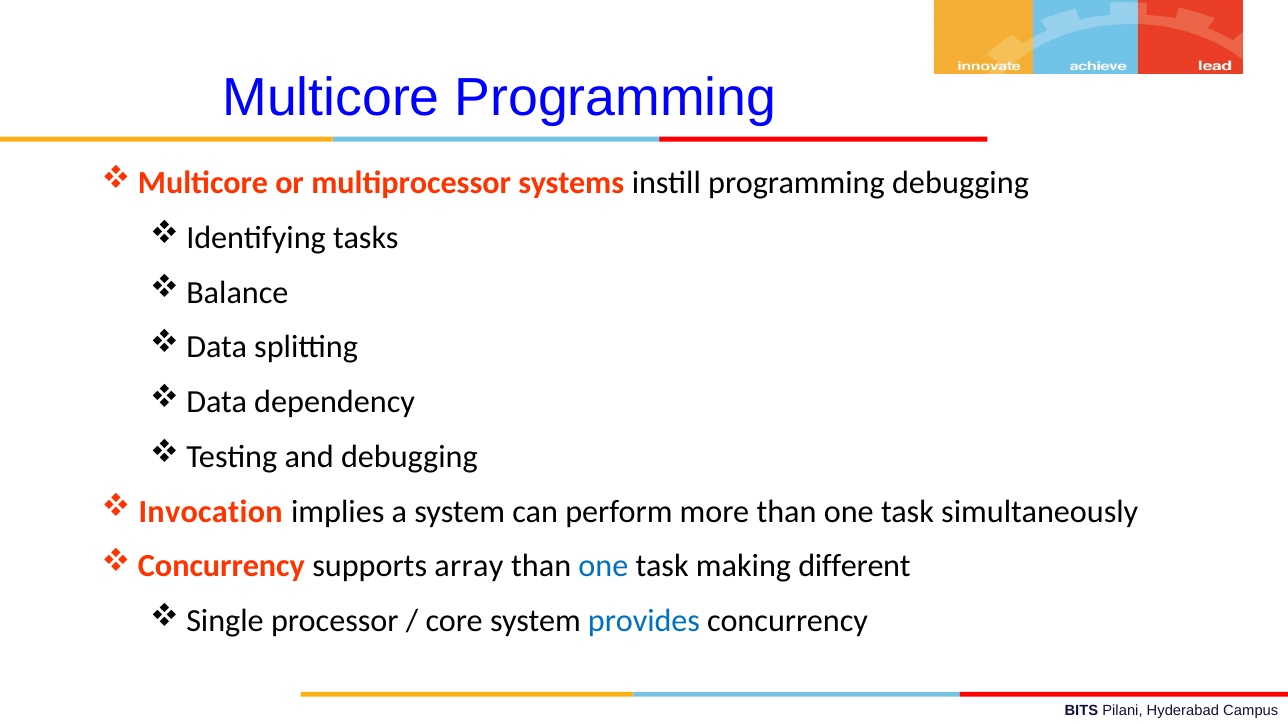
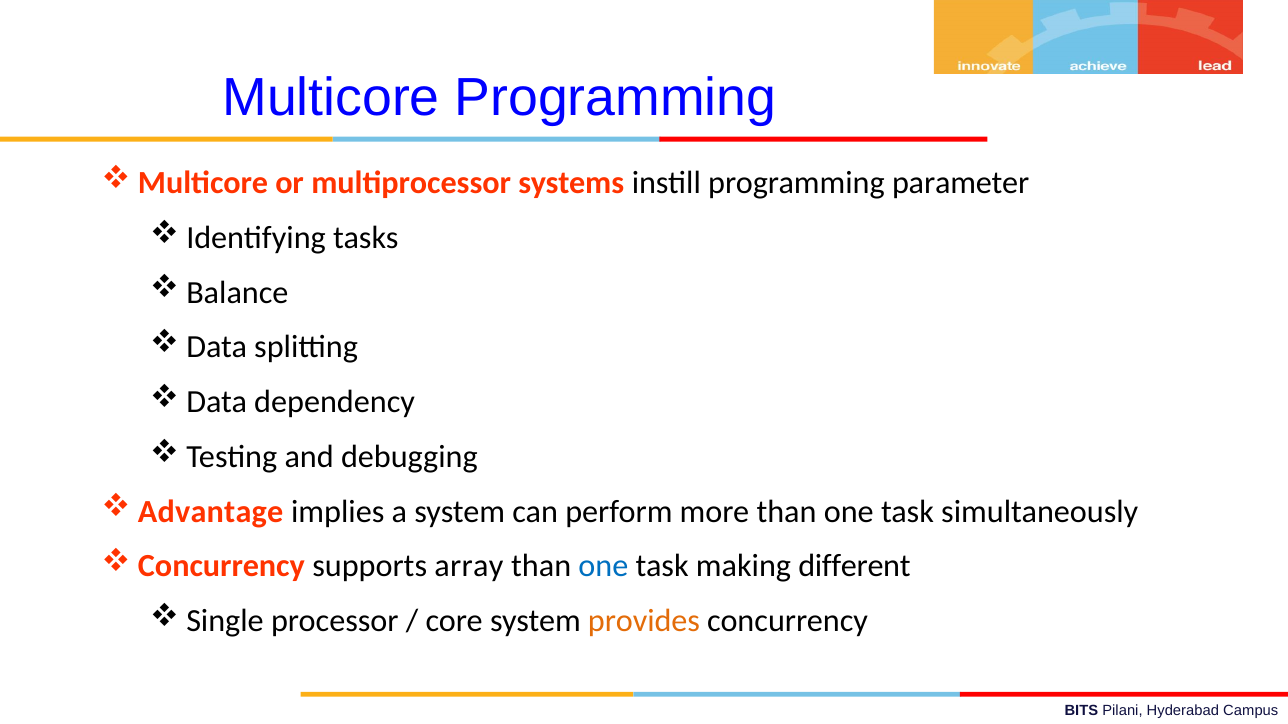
programming debugging: debugging -> parameter
Invocation: Invocation -> Advantage
provides colour: blue -> orange
